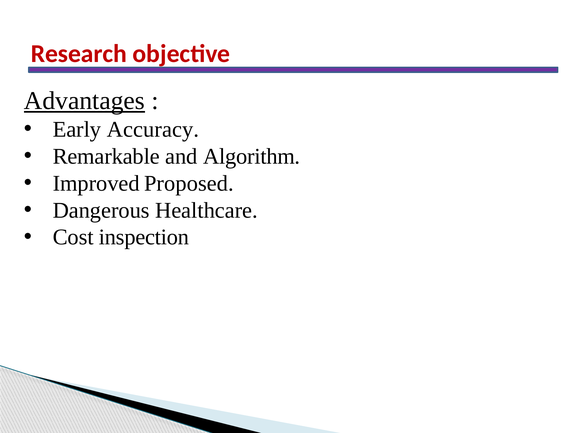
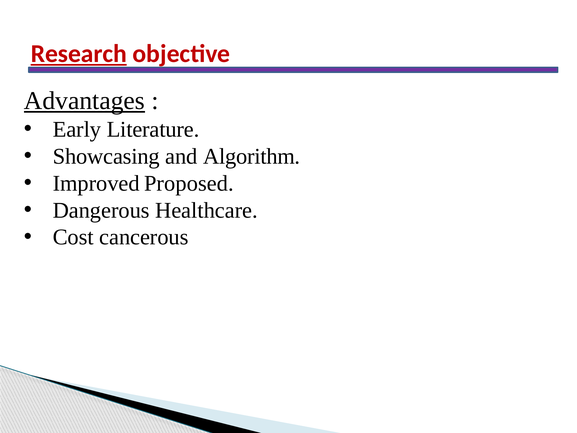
Research underline: none -> present
Accuracy: Accuracy -> Literature
Remarkable: Remarkable -> Showcasing
inspection: inspection -> cancerous
